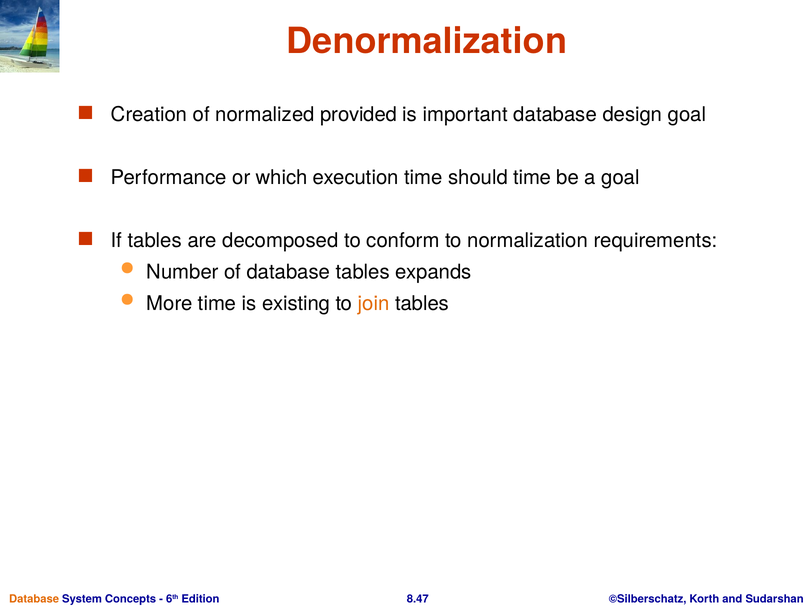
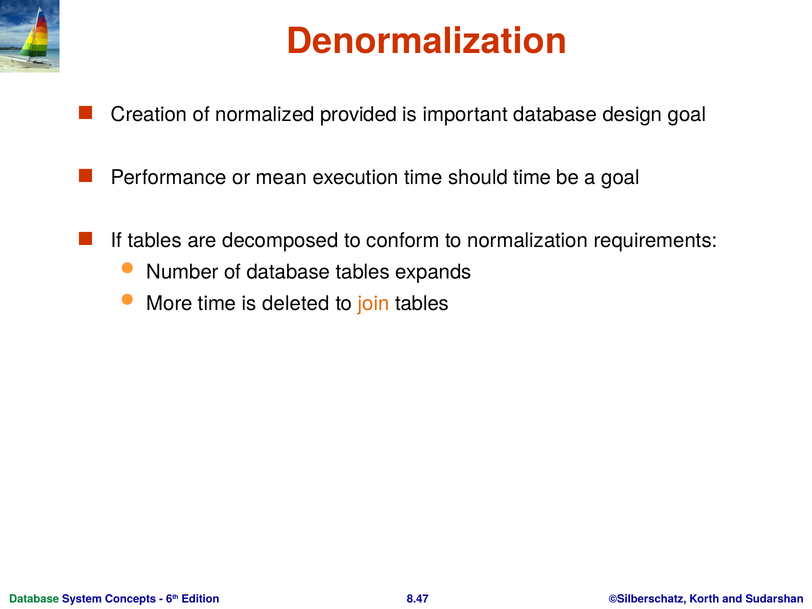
which: which -> mean
existing: existing -> deleted
Database at (34, 599) colour: orange -> green
